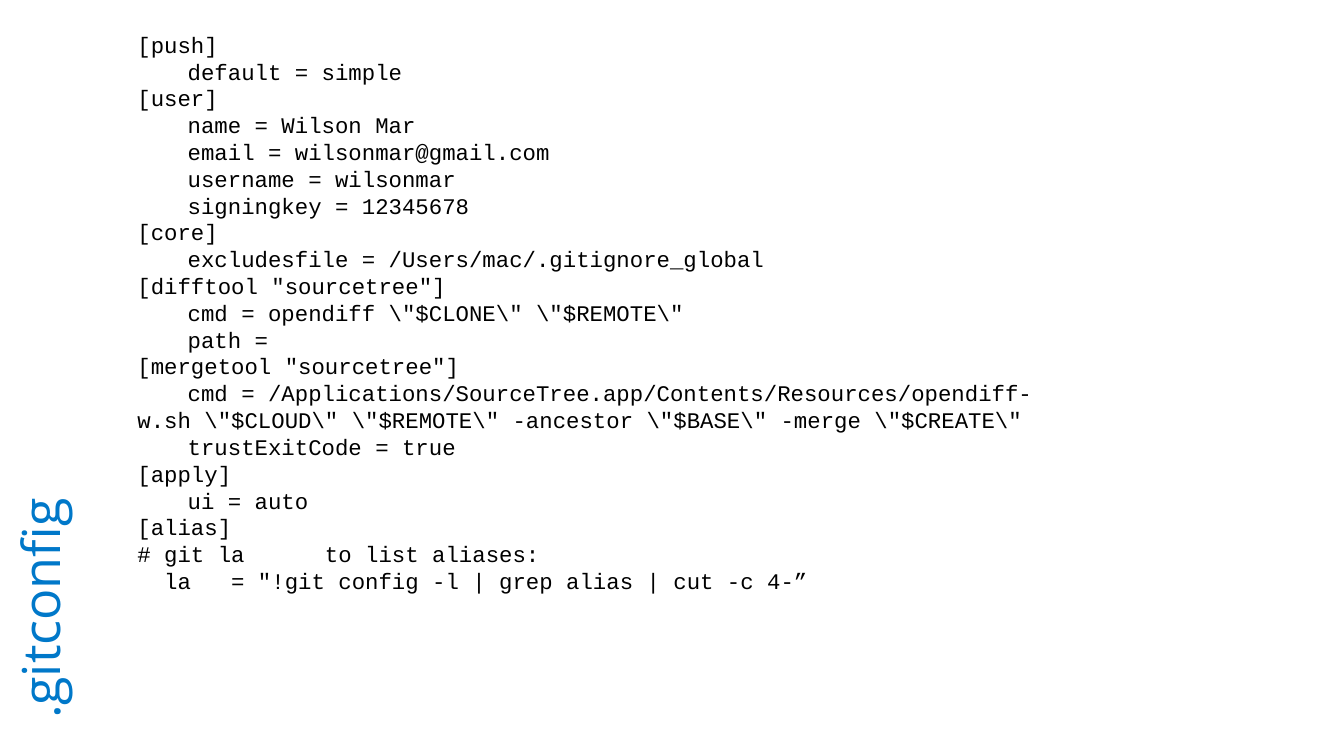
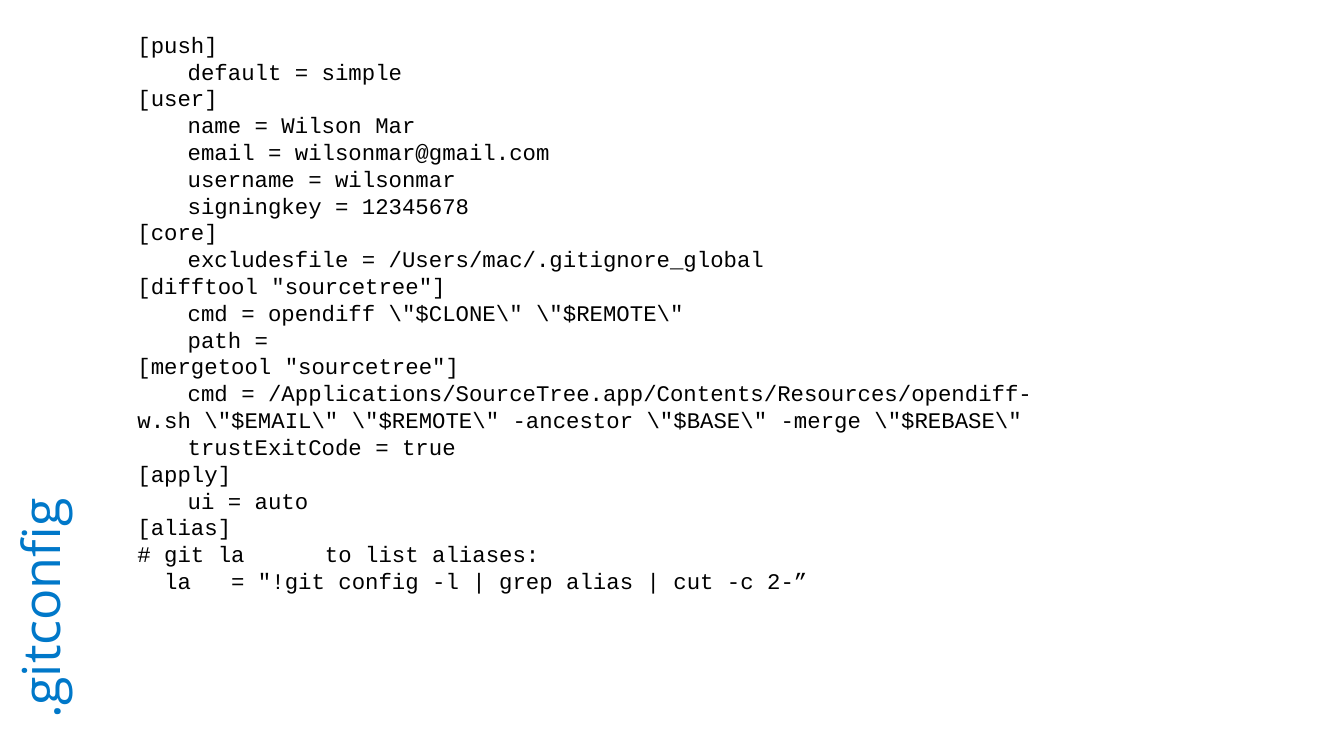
\"$CLOUD\: \"$CLOUD\ -> \"$EMAIL\
\"$CREATE\: \"$CREATE\ -> \"$REBASE\
4-: 4- -> 2-
